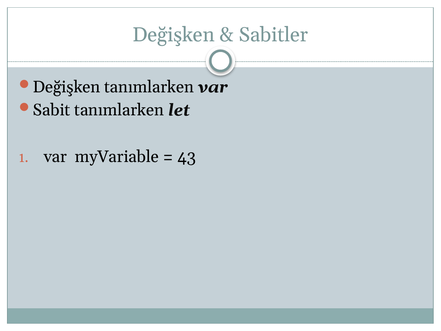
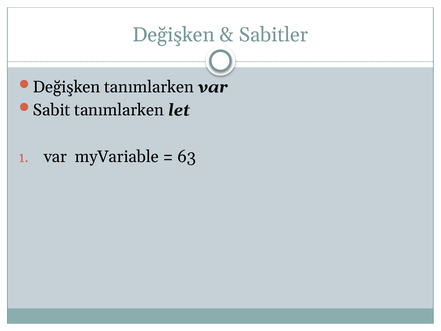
43: 43 -> 63
